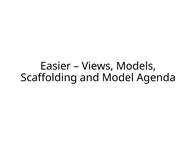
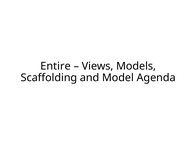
Easier: Easier -> Entire
